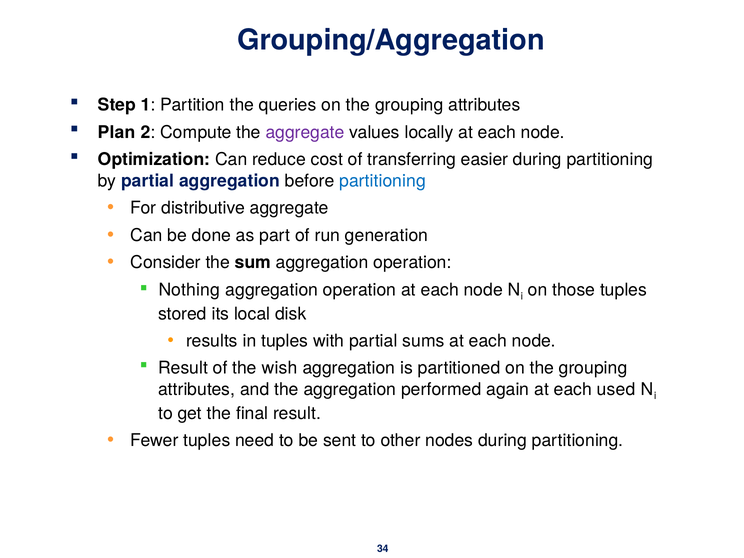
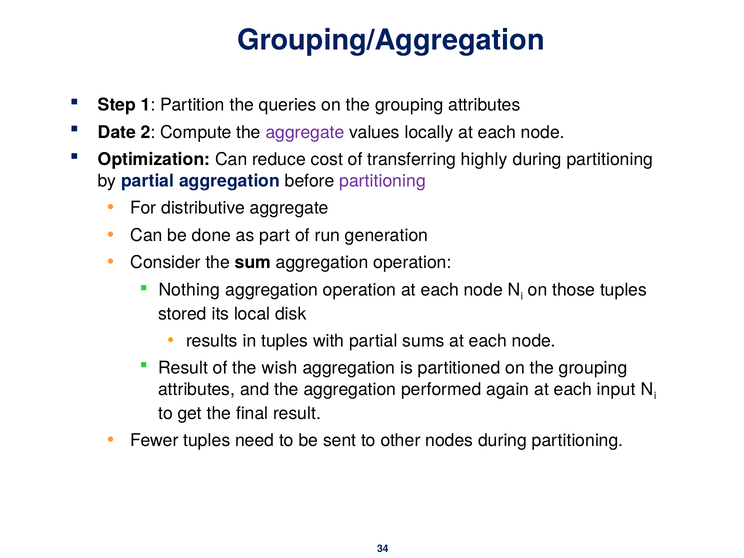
Plan: Plan -> Date
easier: easier -> highly
partitioning at (383, 181) colour: blue -> purple
used: used -> input
